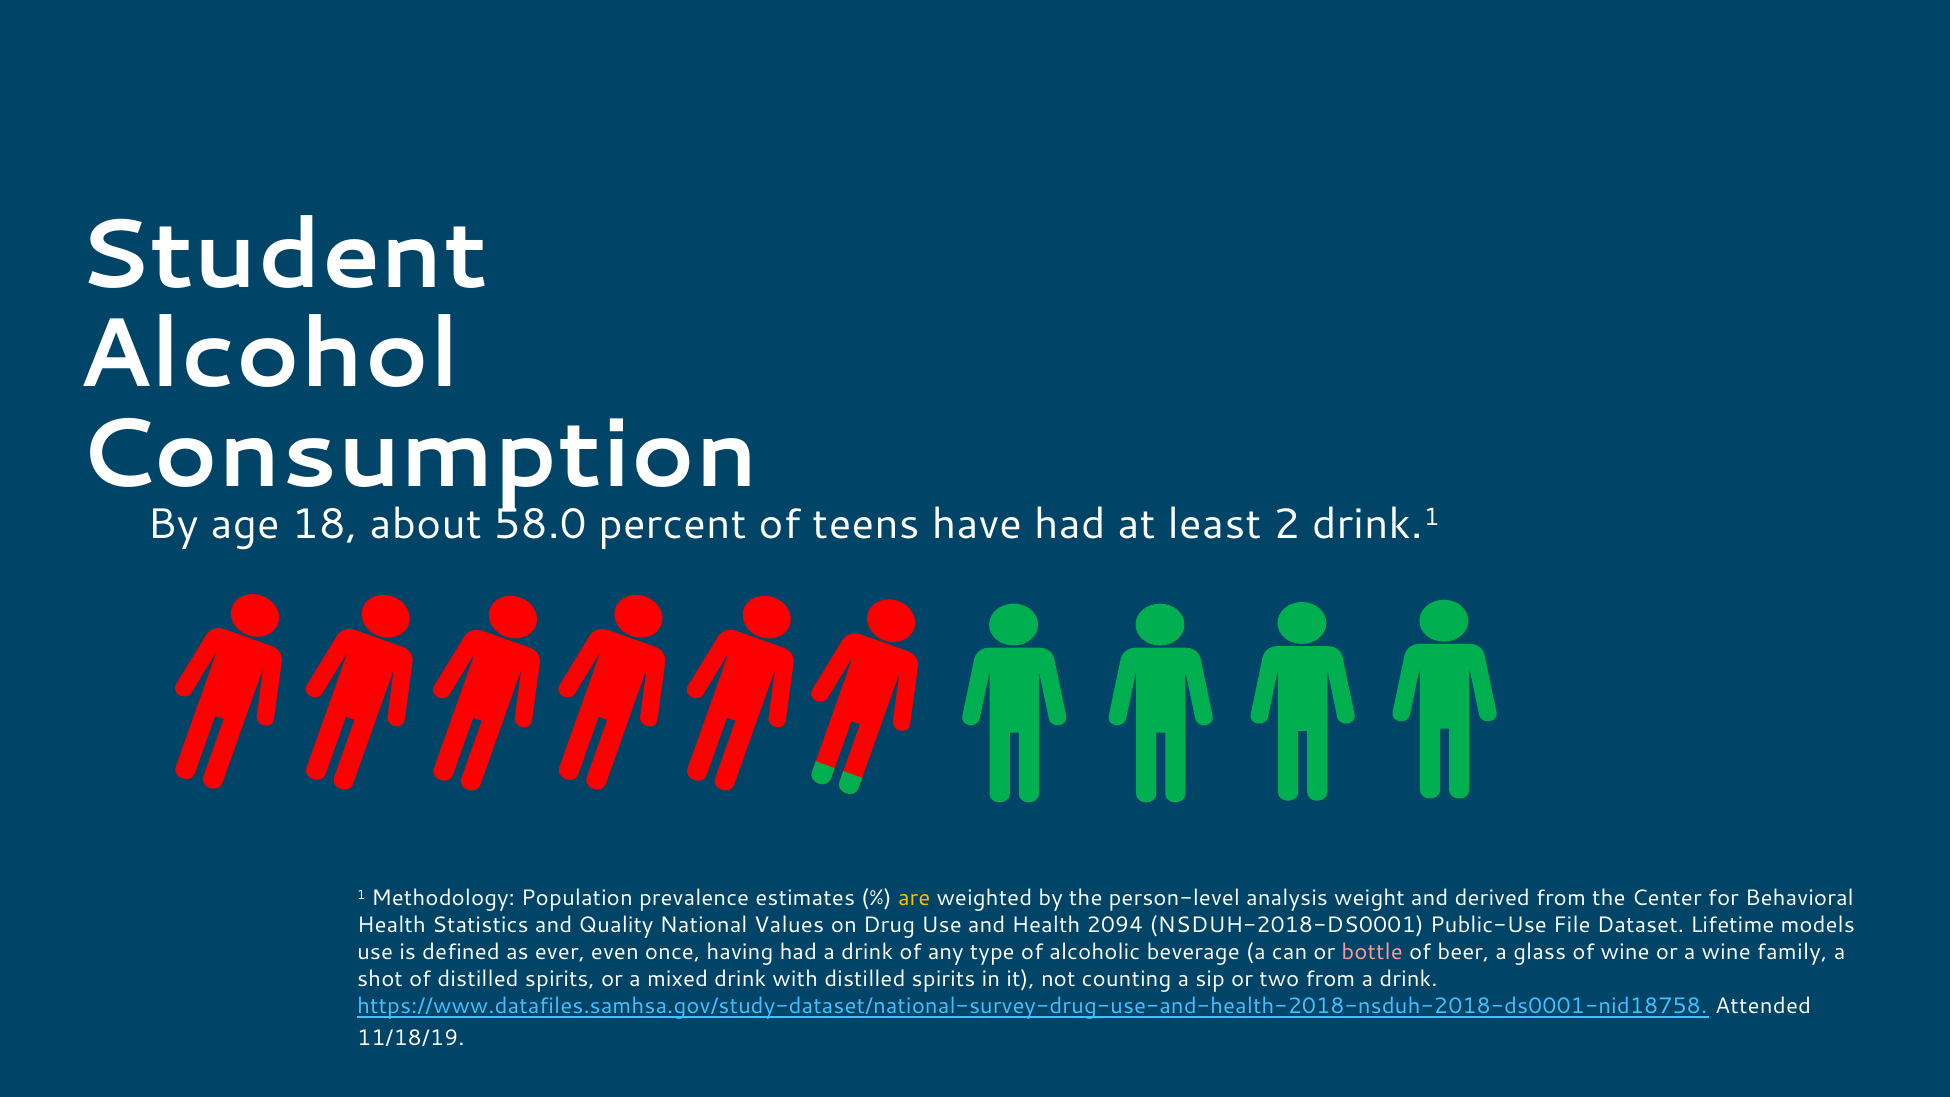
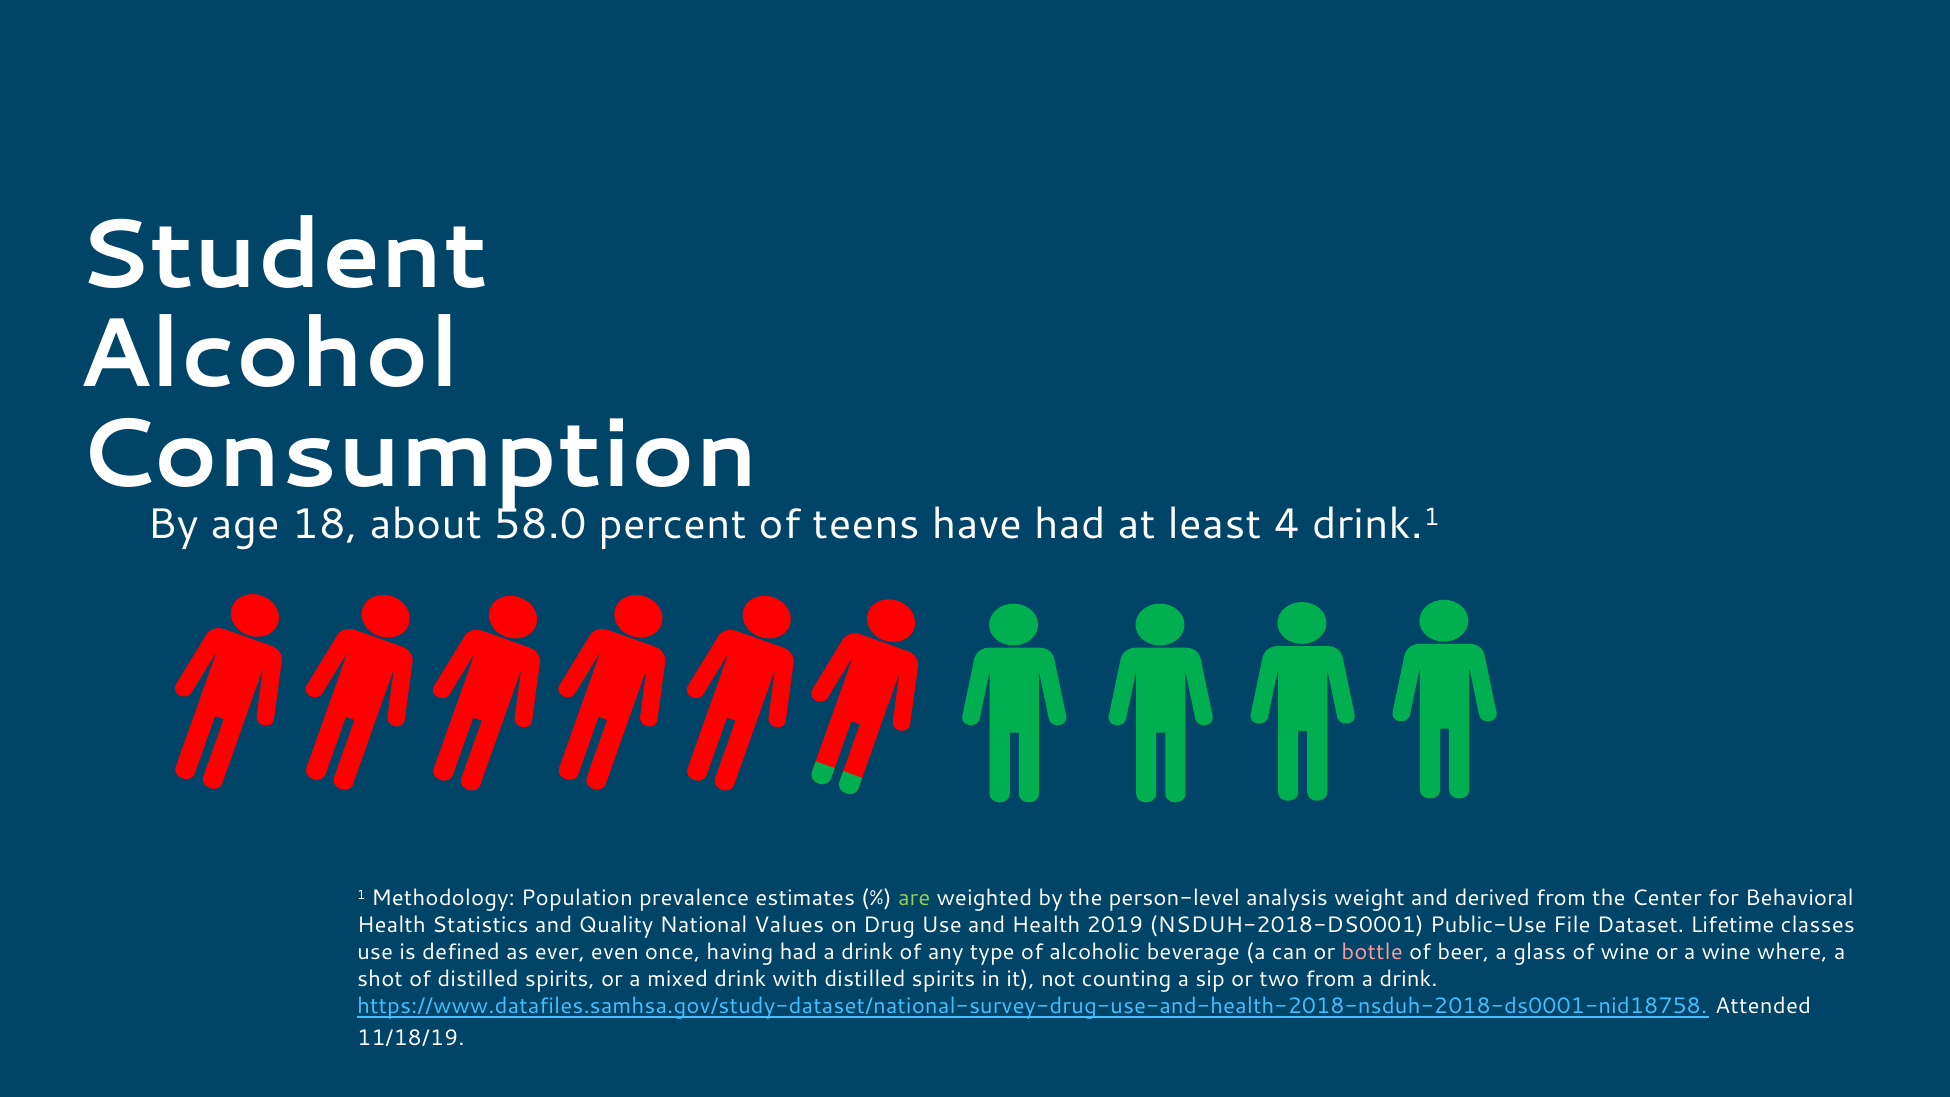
2: 2 -> 4
are colour: yellow -> light green
2094: 2094 -> 2019
models: models -> classes
family: family -> where
